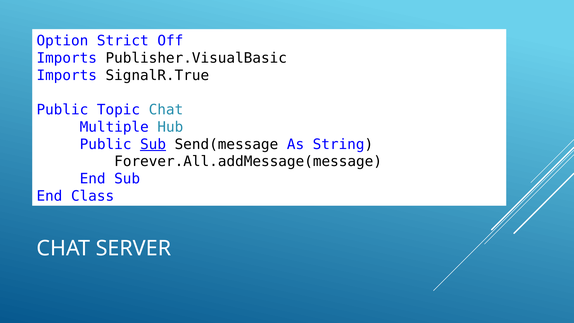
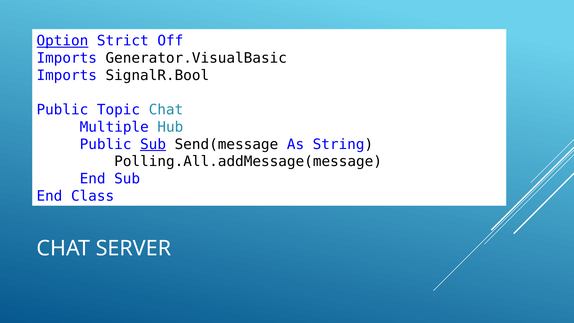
Option underline: none -> present
Publisher.VisualBasic: Publisher.VisualBasic -> Generator.VisualBasic
SignalR.True: SignalR.True -> SignalR.Bool
Forever.All.addMessage(message: Forever.All.addMessage(message -> Polling.All.addMessage(message
